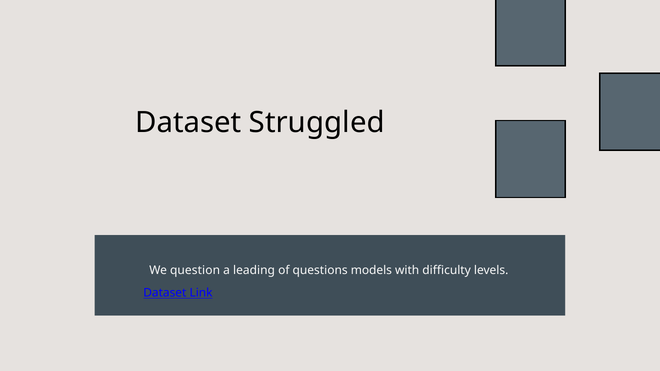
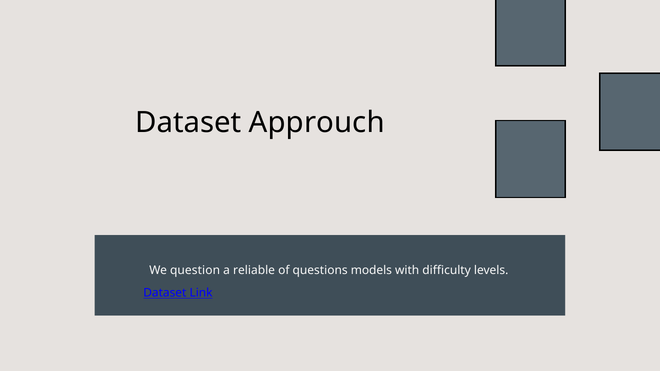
Struggled: Struggled -> Approuch
leading: leading -> reliable
